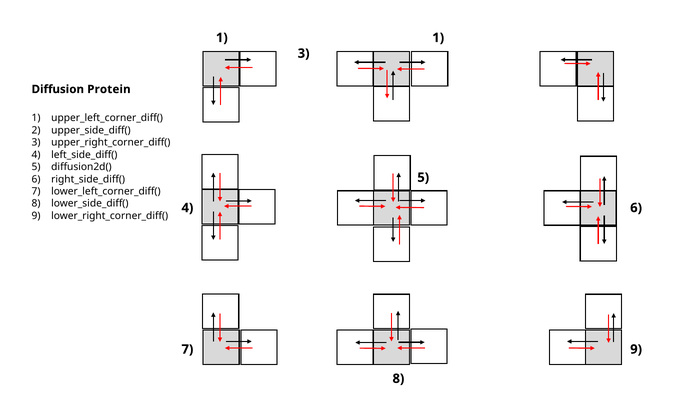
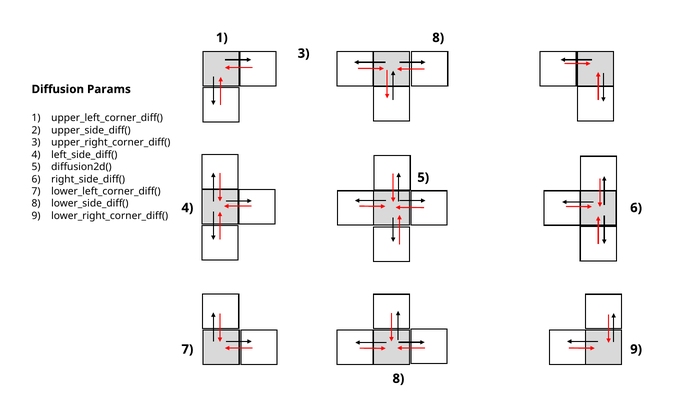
1 1: 1 -> 8
Protein: Protein -> Params
